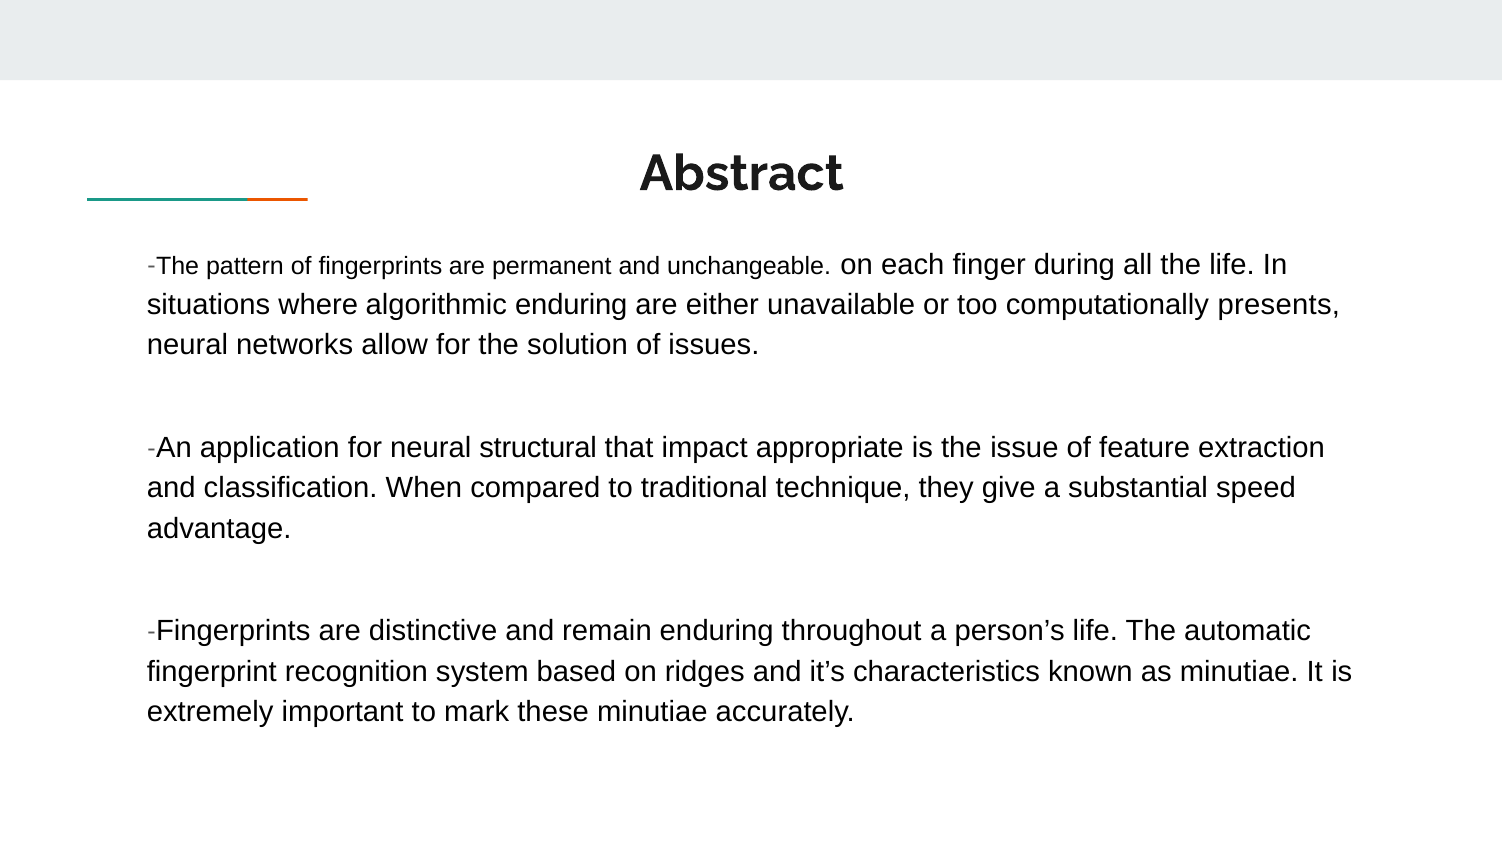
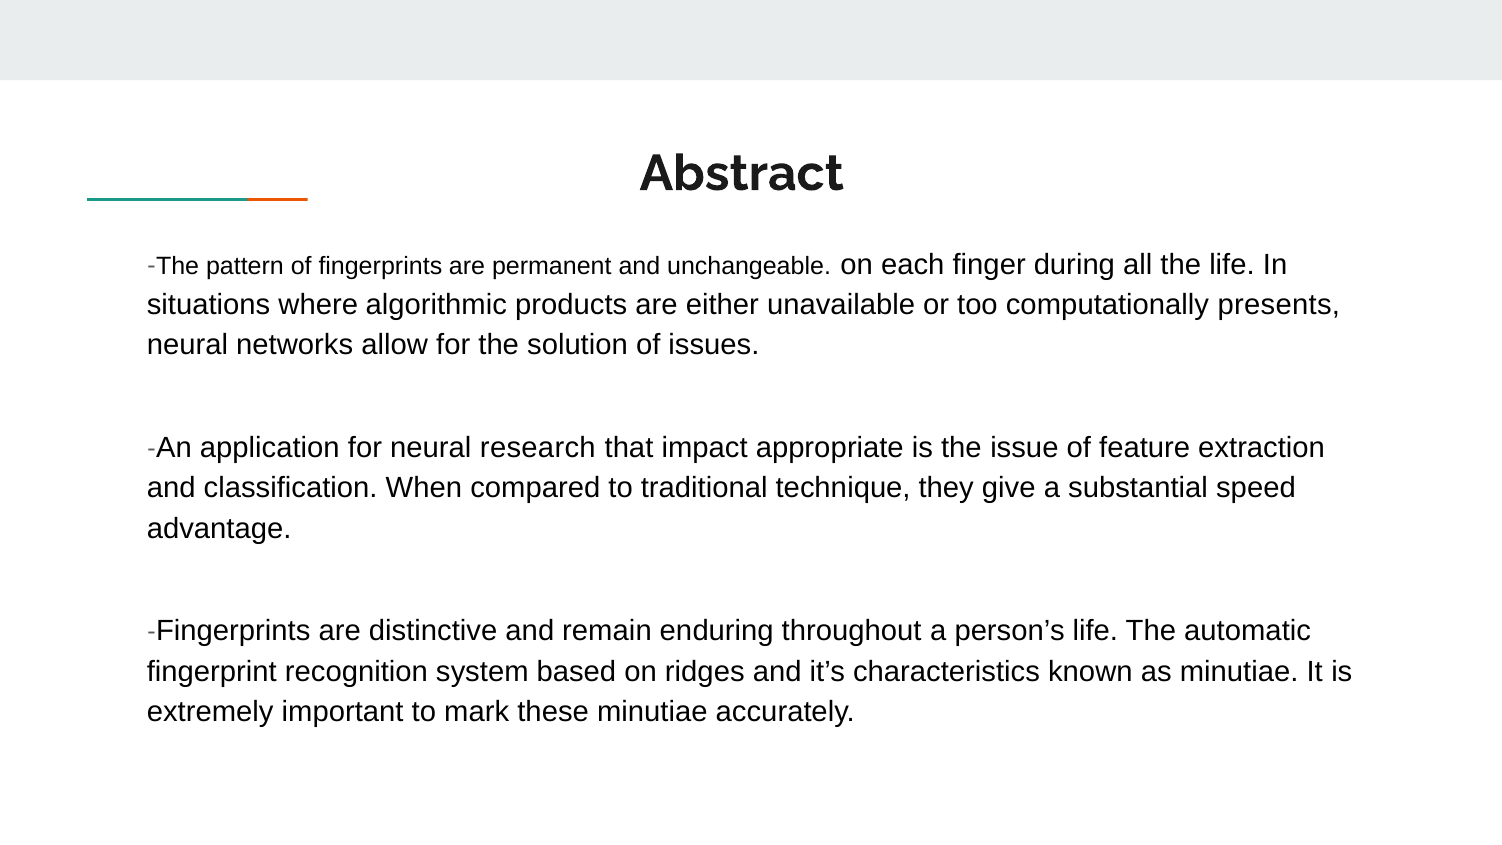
algorithmic enduring: enduring -> products
structural: structural -> research
